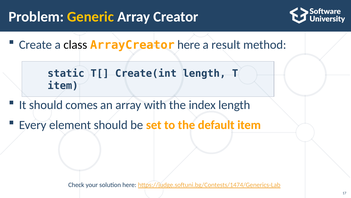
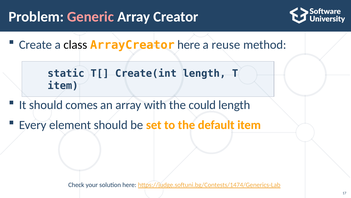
Generic colour: yellow -> pink
result: result -> reuse
index: index -> could
